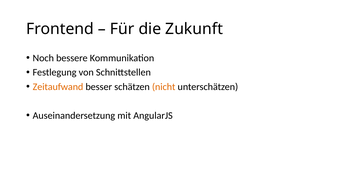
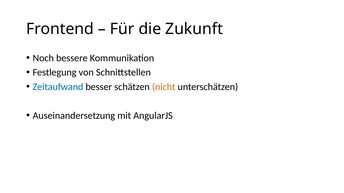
Zeitaufwand colour: orange -> blue
